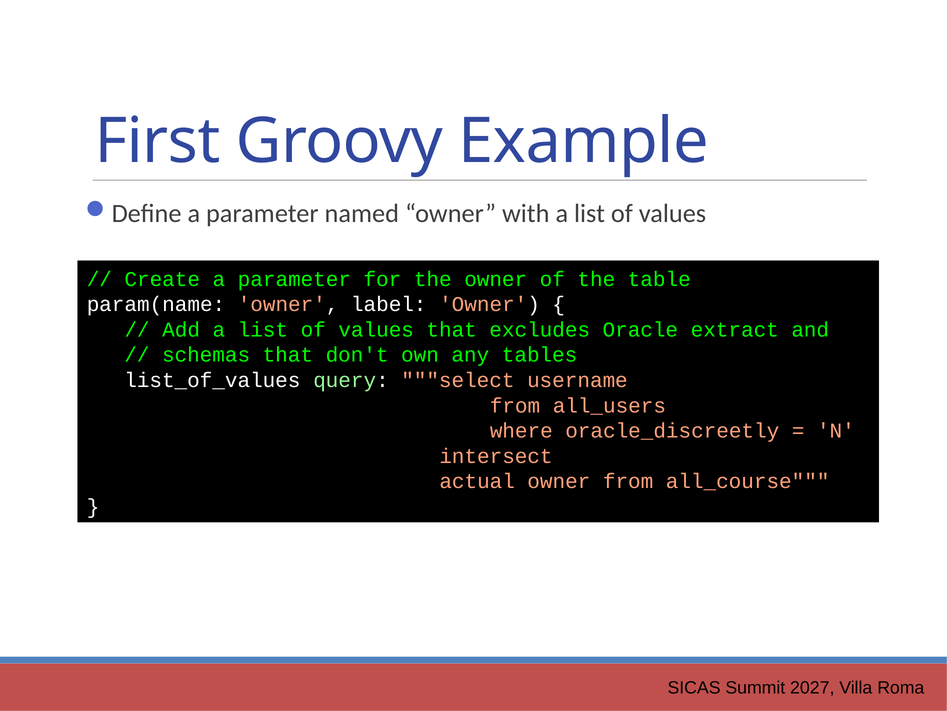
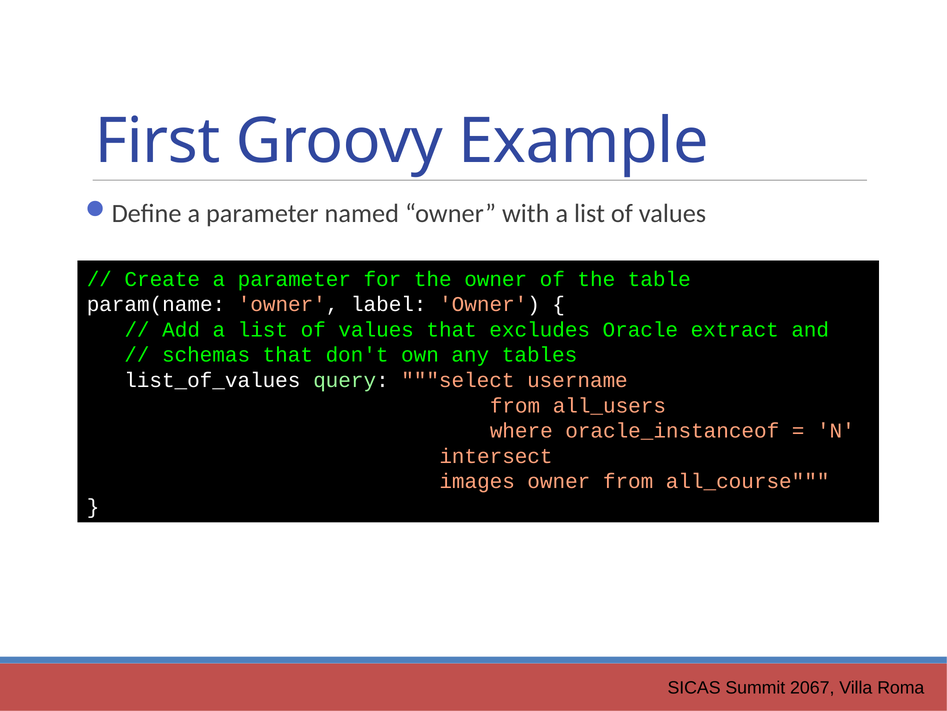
oracle_discreetly: oracle_discreetly -> oracle_instanceof
actual: actual -> images
2027: 2027 -> 2067
